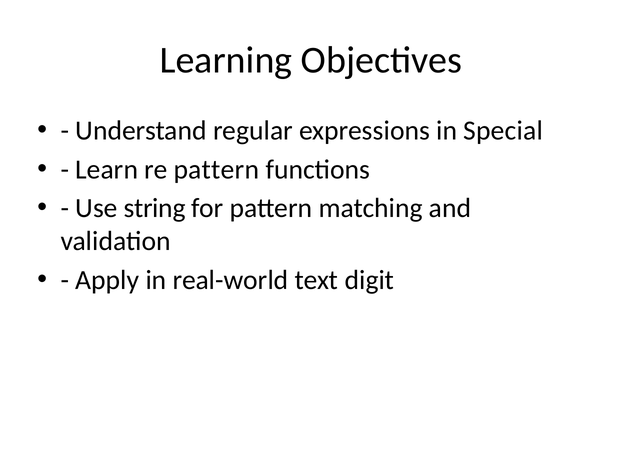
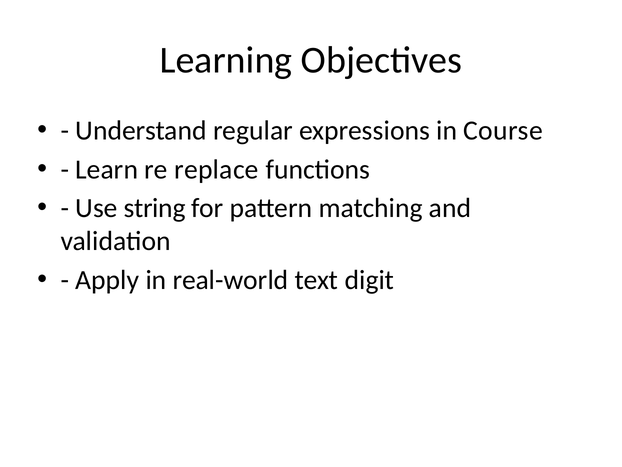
Special: Special -> Course
re pattern: pattern -> replace
